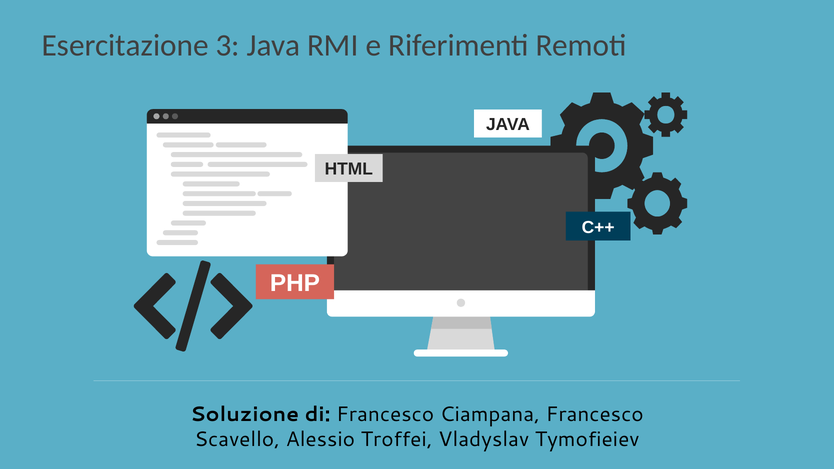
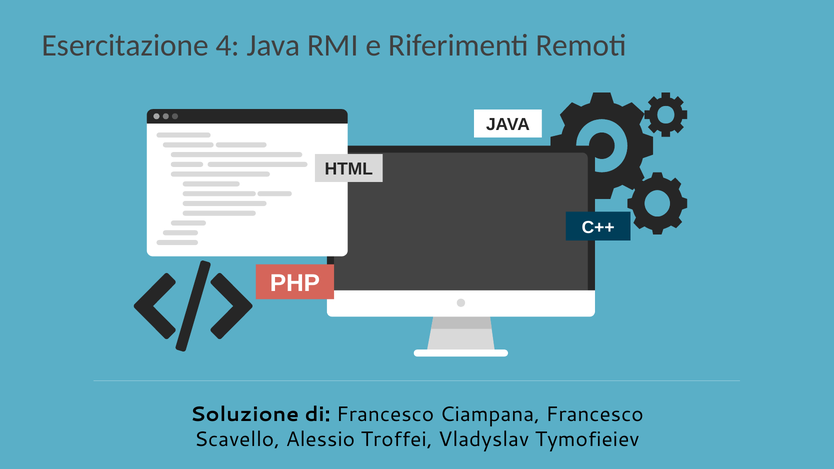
3: 3 -> 4
